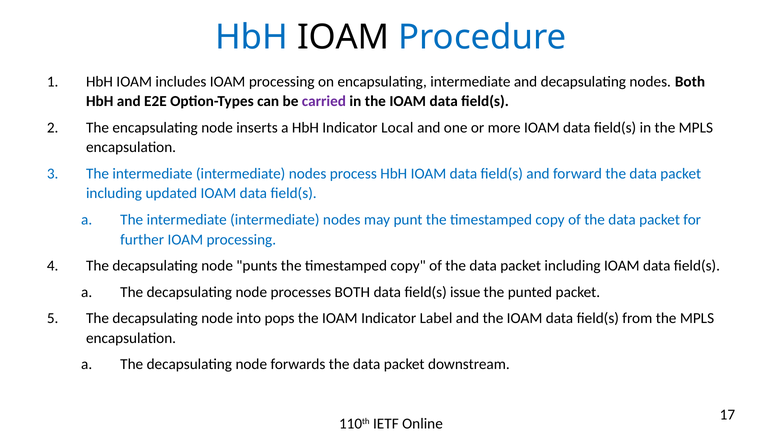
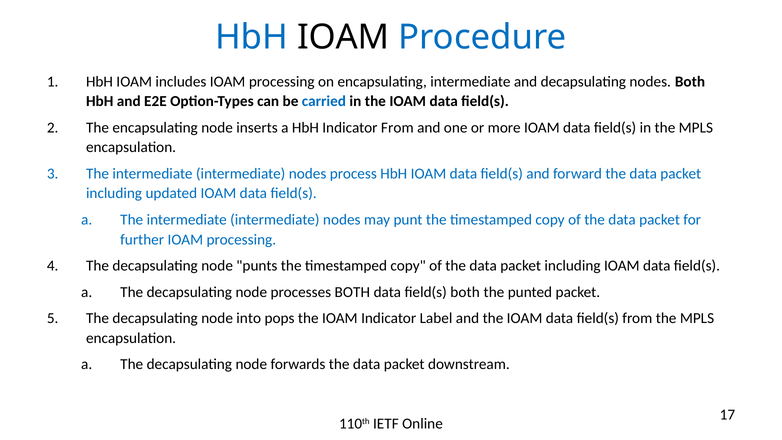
carried colour: purple -> blue
Indicator Local: Local -> From
field(s issue: issue -> both
